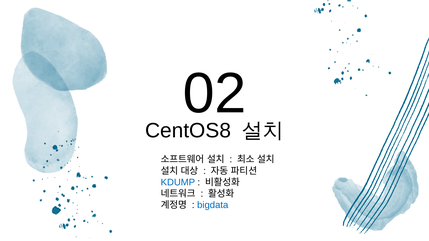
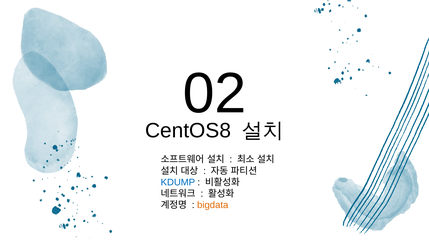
bigdata colour: blue -> orange
